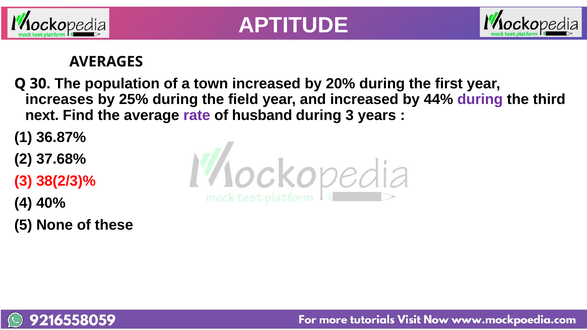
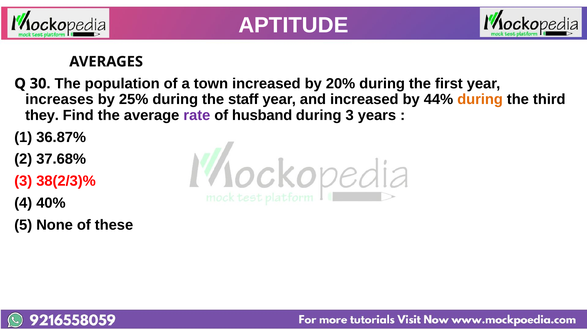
field: field -> staff
during at (480, 99) colour: purple -> orange
next: next -> they
